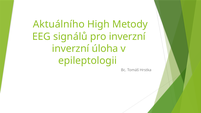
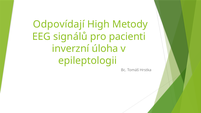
Aktuálního: Aktuálního -> Odpovídají
pro inverzní: inverzní -> pacienti
